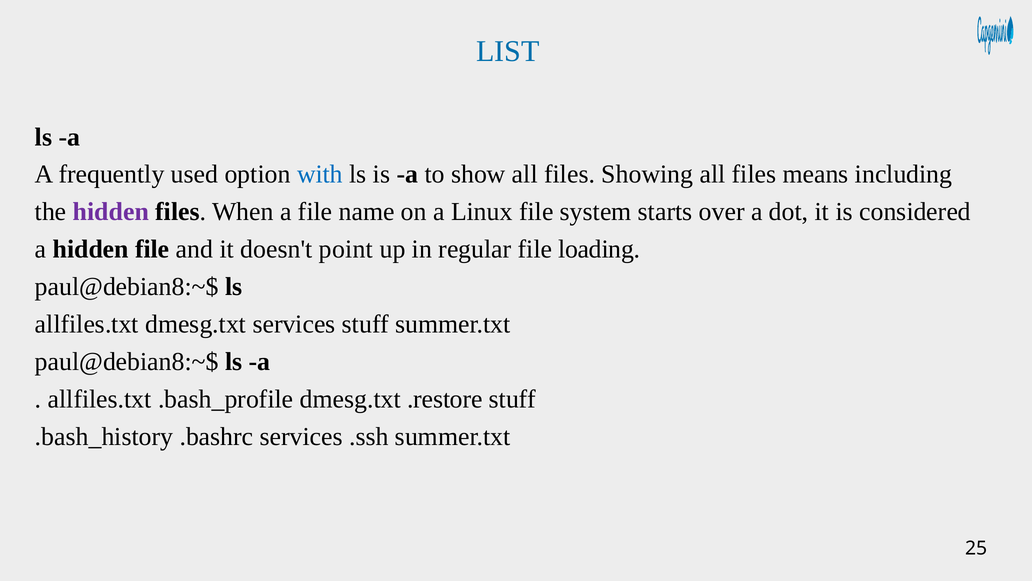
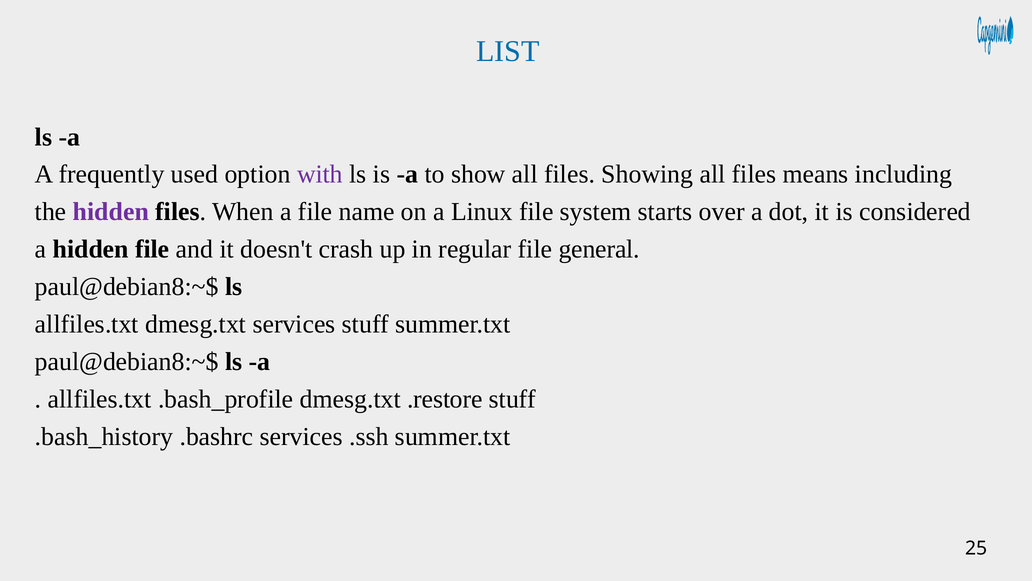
with colour: blue -> purple
point: point -> crash
loading: loading -> general
